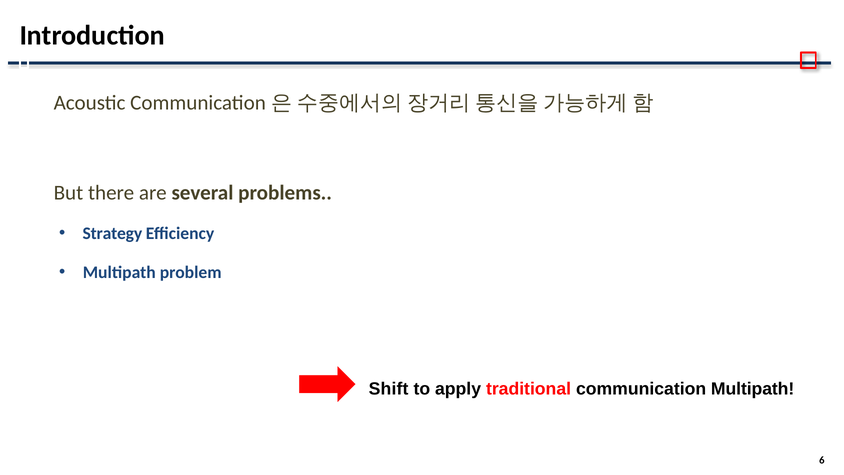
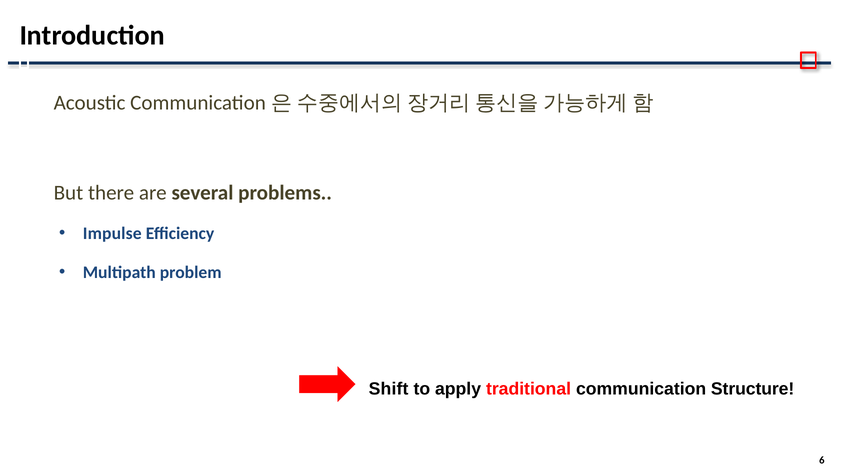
Strategy: Strategy -> Impulse
communication Multipath: Multipath -> Structure
